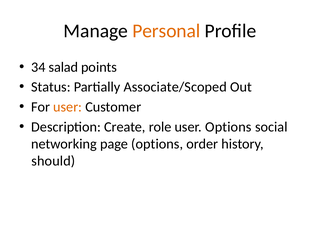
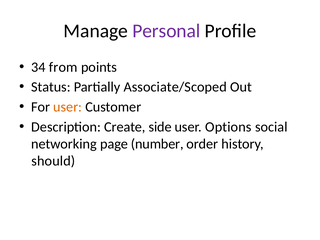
Personal colour: orange -> purple
salad: salad -> from
role: role -> side
page options: options -> number
